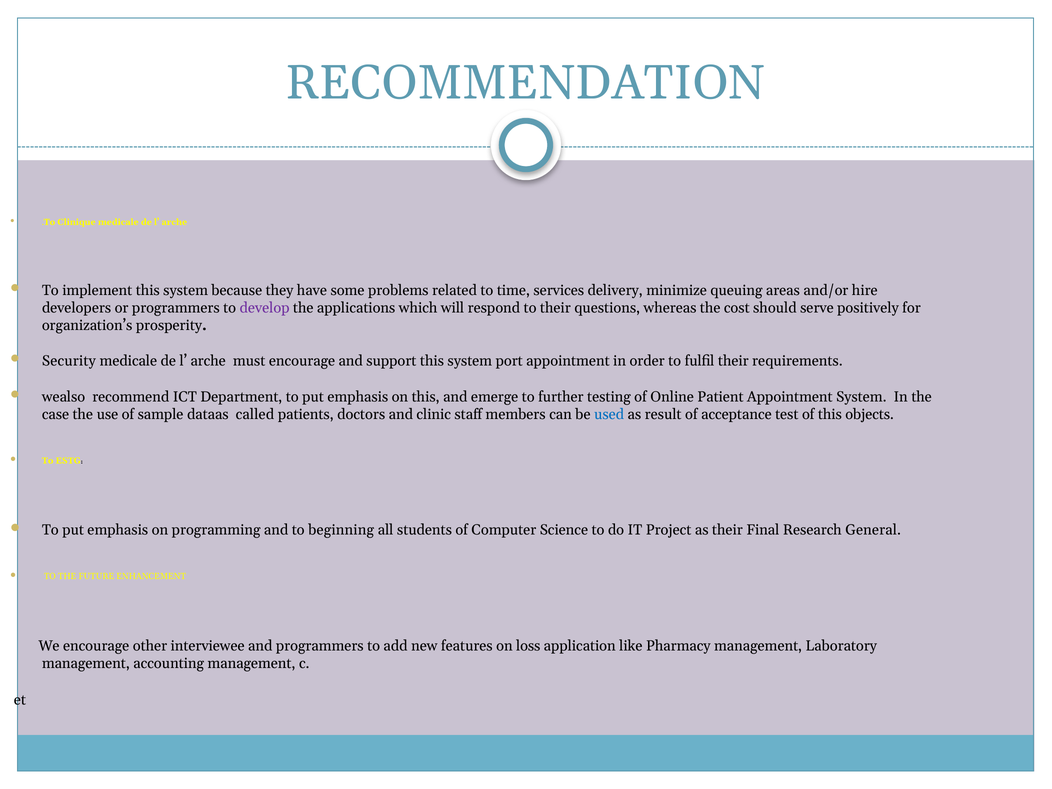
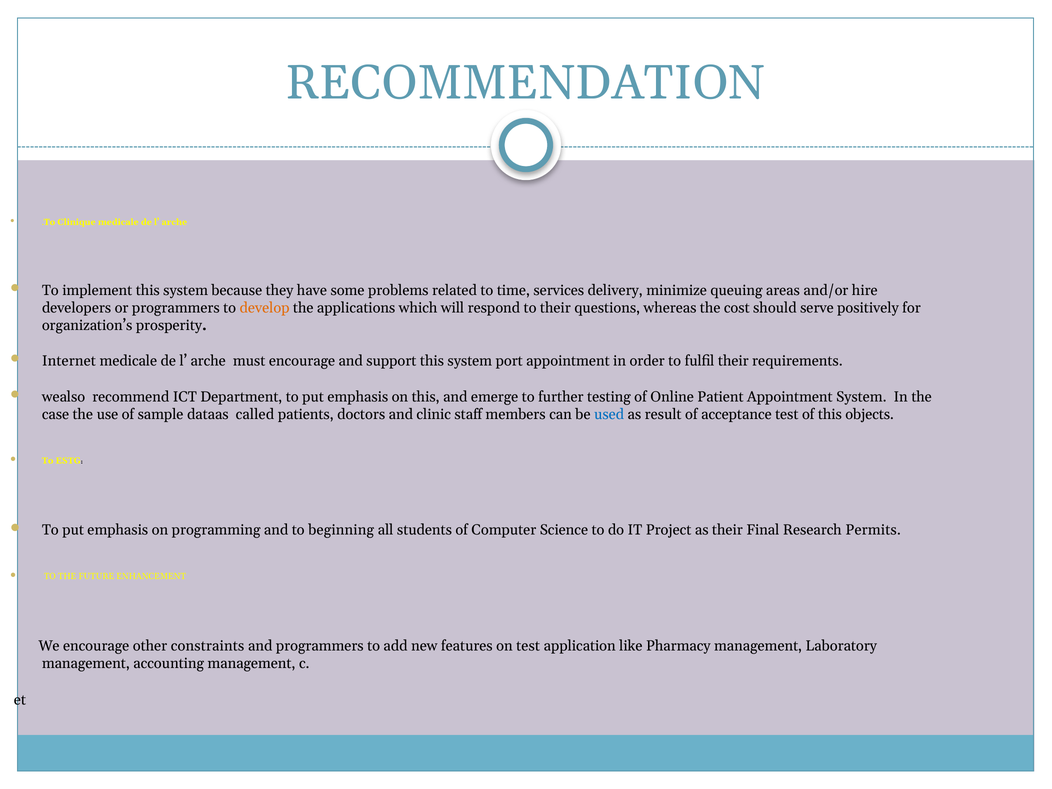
develop colour: purple -> orange
Security: Security -> Internet
General: General -> Permits
interviewee: interviewee -> constraints
on loss: loss -> test
